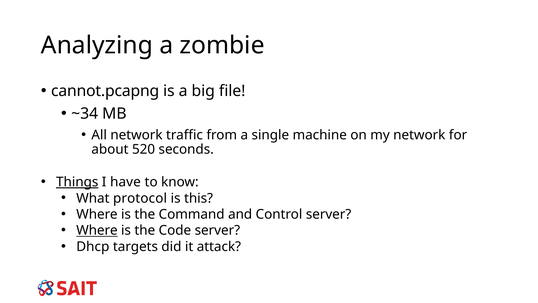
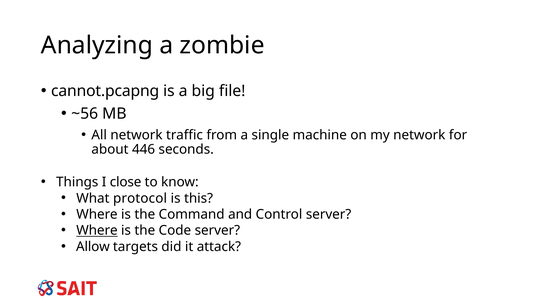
~34: ~34 -> ~56
520: 520 -> 446
Things underline: present -> none
have: have -> close
Dhcp: Dhcp -> Allow
